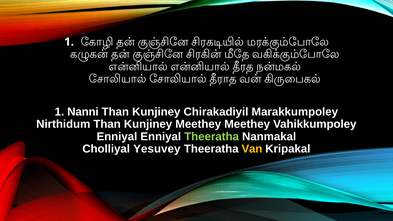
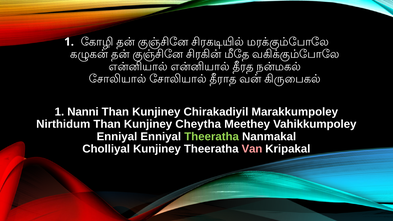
Kunjiney Meethey: Meethey -> Cheytha
Cholliyal Yesuvey: Yesuvey -> Kunjiney
Van colour: yellow -> pink
